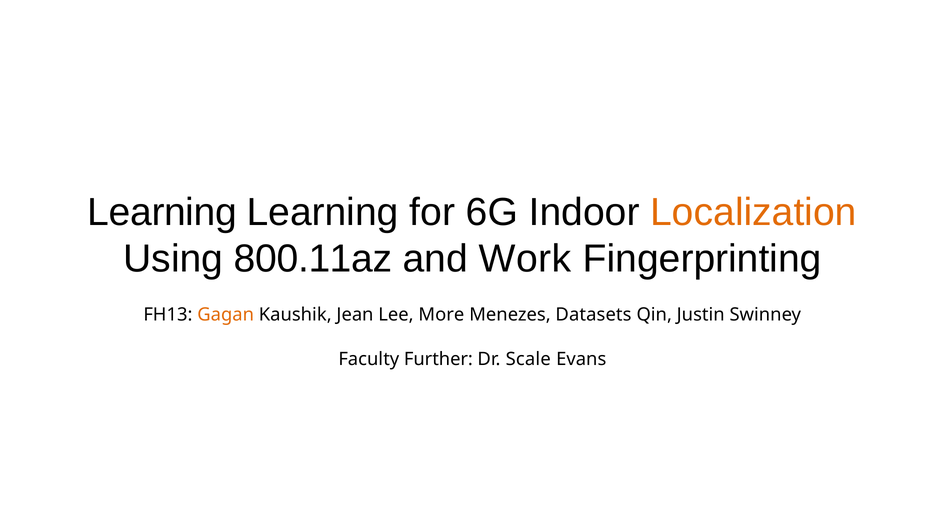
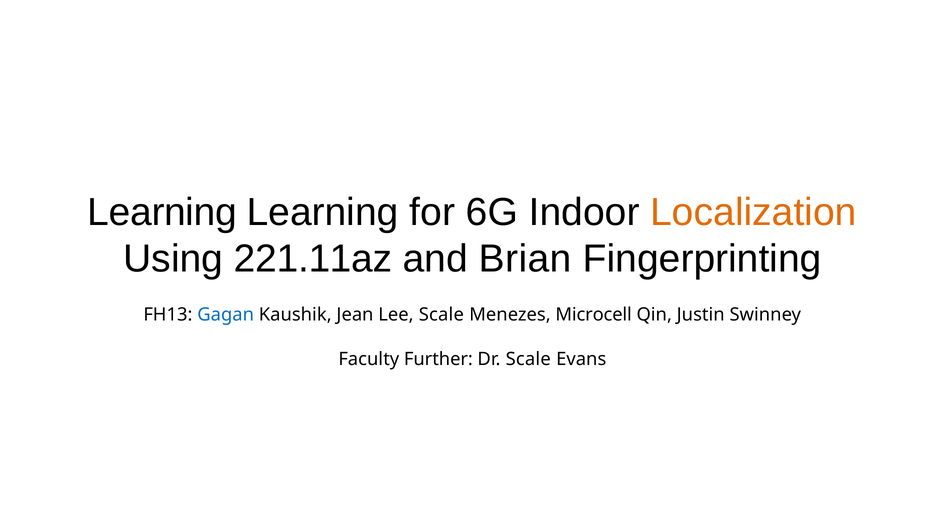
800.11az: 800.11az -> 221.11az
Work: Work -> Brian
Gagan colour: orange -> blue
Lee More: More -> Scale
Datasets: Datasets -> Microcell
